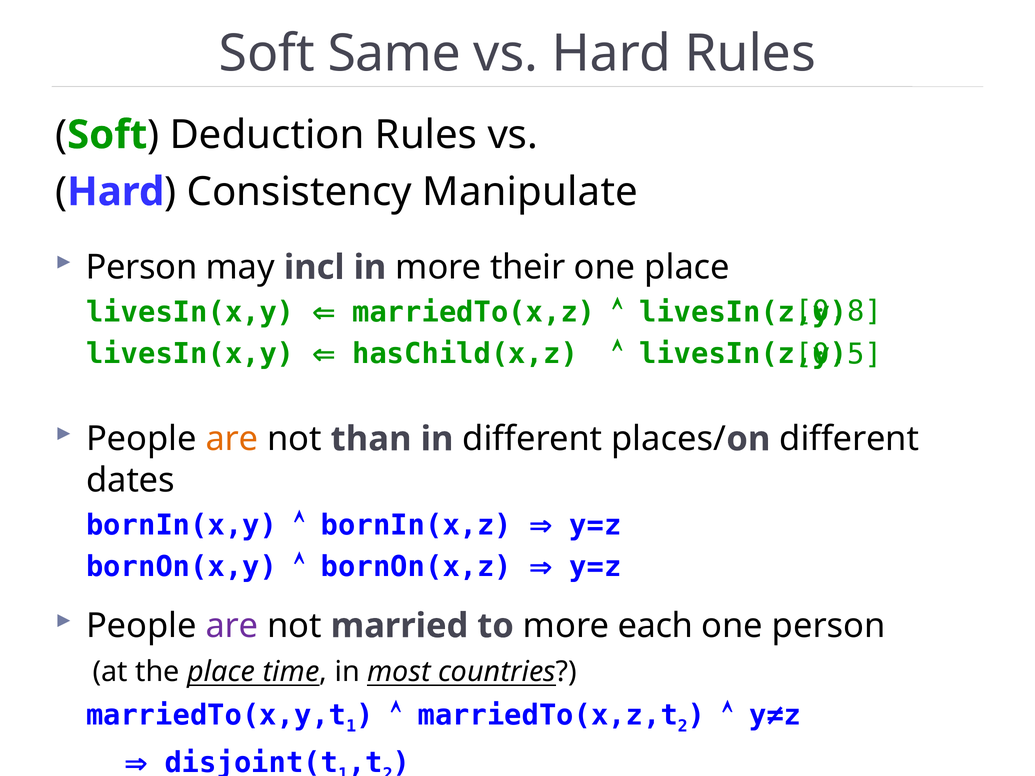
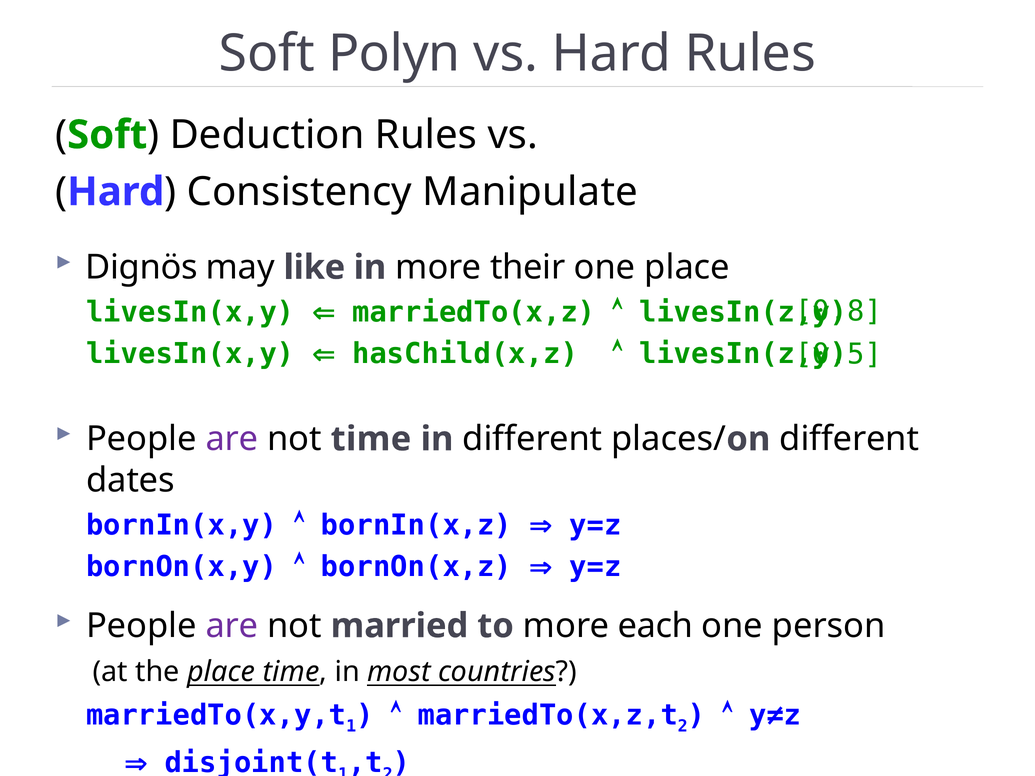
Same: Same -> Polyn
Person at (142, 267): Person -> Dignös
incl: incl -> like
are at (232, 439) colour: orange -> purple
not than: than -> time
